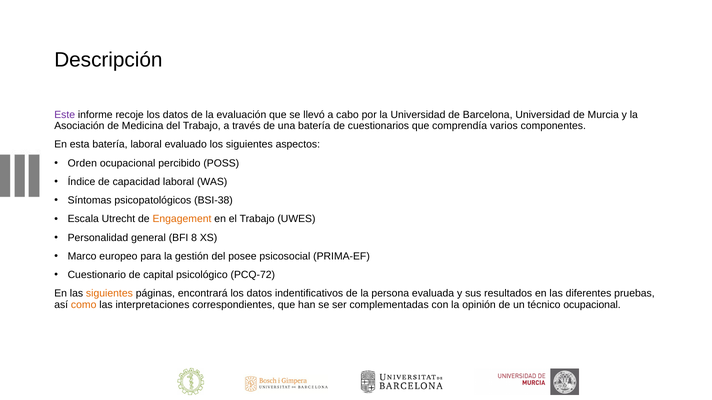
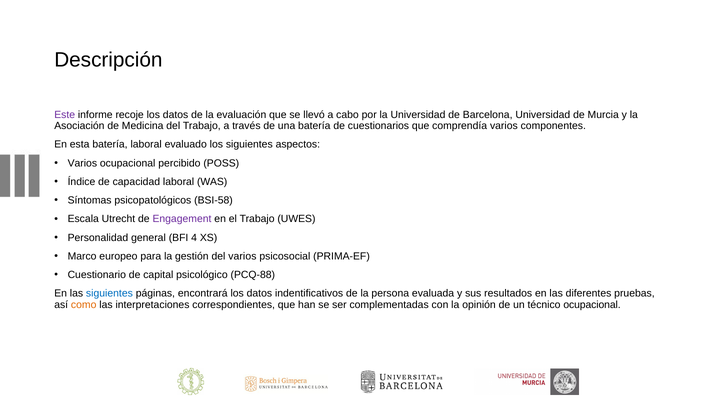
Orden at (82, 163): Orden -> Varios
BSI-38: BSI-38 -> BSI-58
Engagement colour: orange -> purple
8: 8 -> 4
del posee: posee -> varios
PCQ-72: PCQ-72 -> PCQ-88
siguientes at (109, 294) colour: orange -> blue
